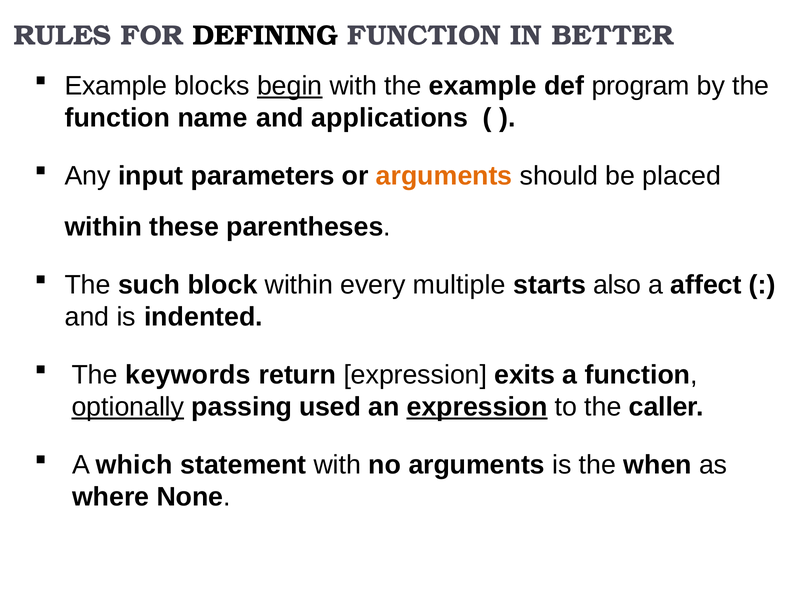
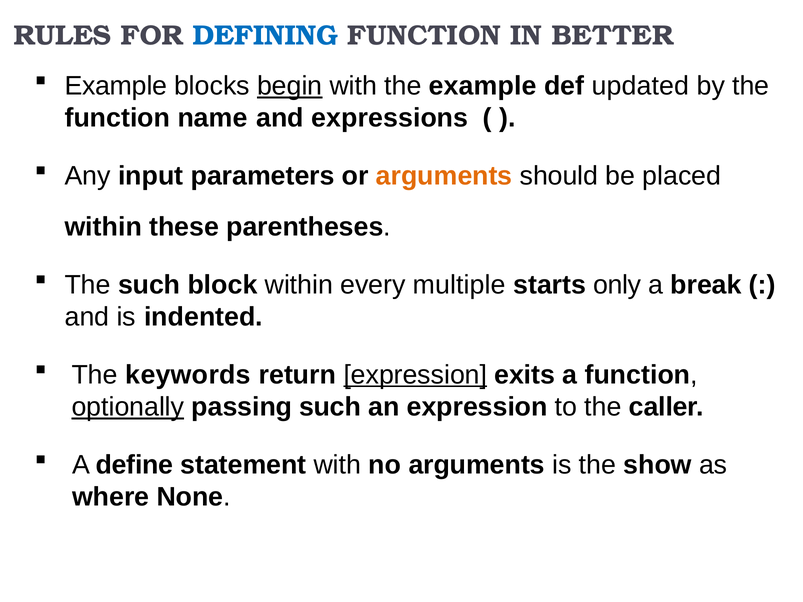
DEFINING colour: black -> blue
program: program -> updated
applications: applications -> expressions
also: also -> only
affect: affect -> break
expression at (415, 375) underline: none -> present
passing used: used -> such
expression at (477, 407) underline: present -> none
which: which -> define
when: when -> show
